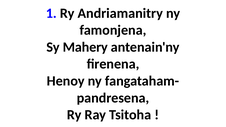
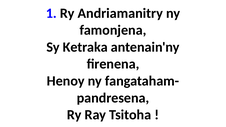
Mahery: Mahery -> Ketraka
